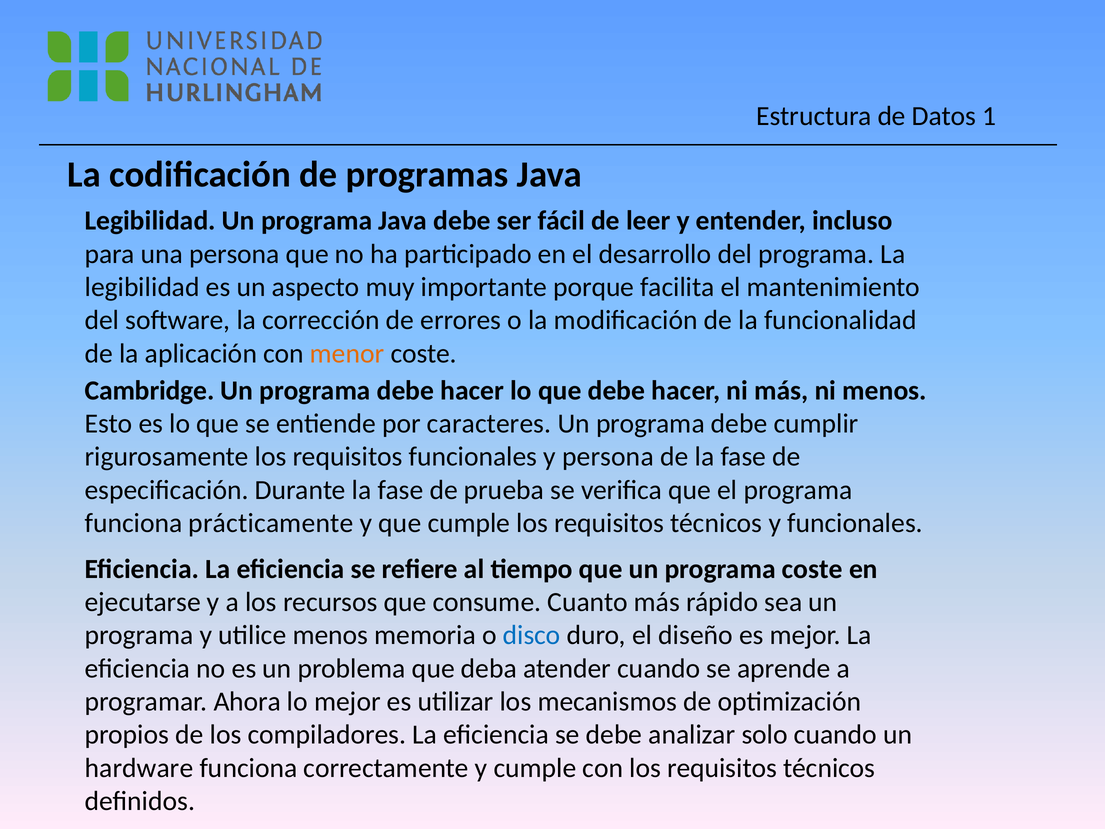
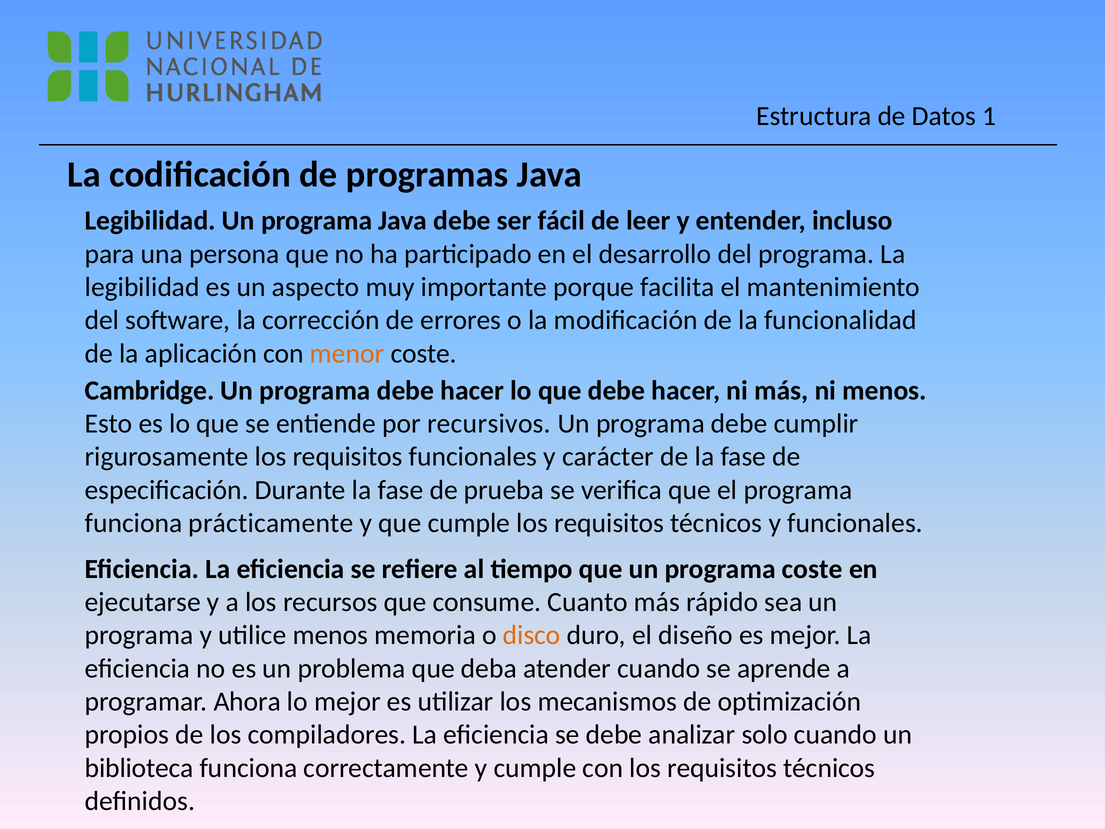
caracteres: caracteres -> recursivos
y persona: persona -> carácter
disco colour: blue -> orange
hardware: hardware -> biblioteca
